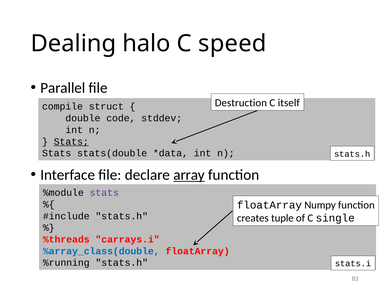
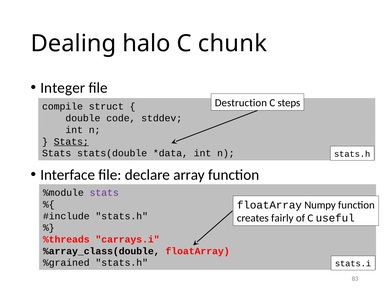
speed: speed -> chunk
Parallel: Parallel -> Integer
itself: itself -> steps
array underline: present -> none
tuple: tuple -> fairly
single: single -> useful
%array_class(double colour: blue -> black
%running: %running -> %grained
